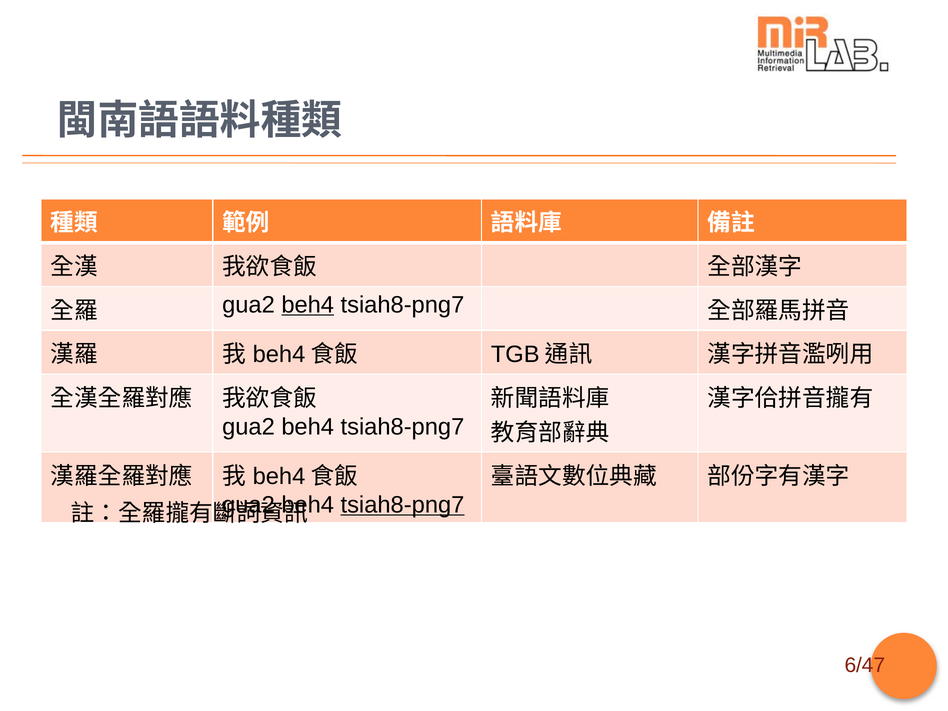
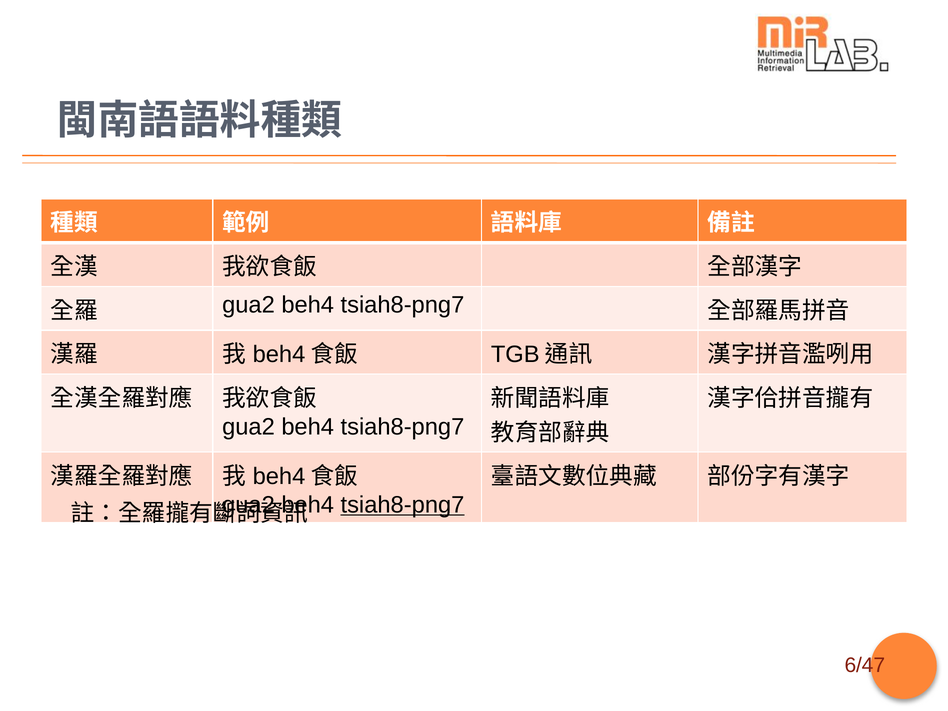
beh4 at (308, 305) underline: present -> none
